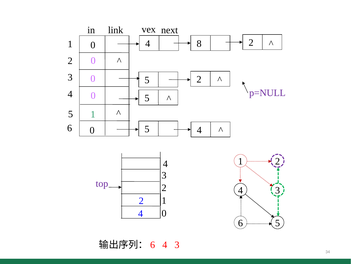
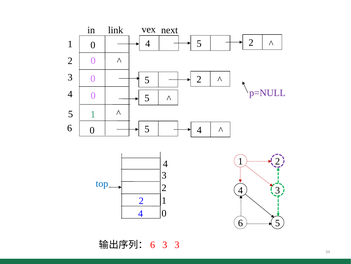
8 at (199, 44): 8 -> 5
top colour: purple -> blue
4 at (165, 244): 4 -> 3
